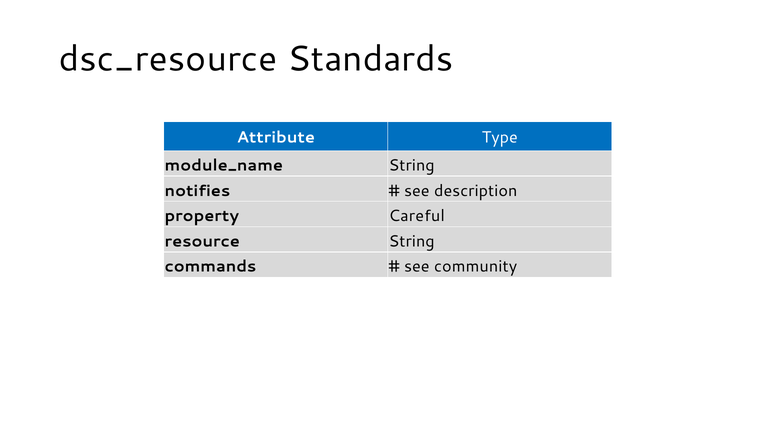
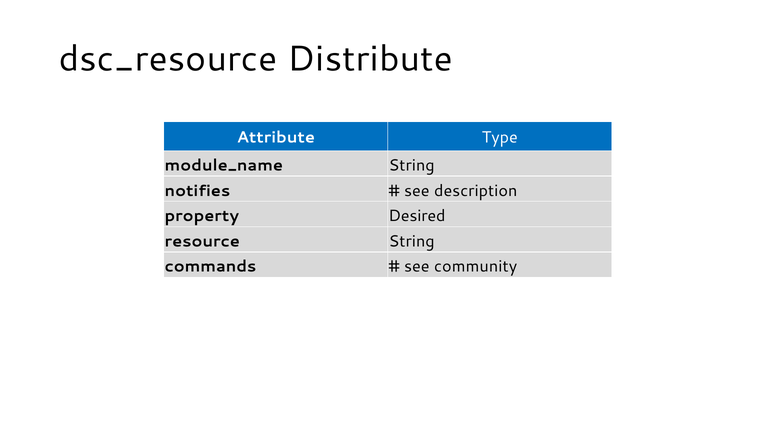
Standards: Standards -> Distribute
Careful: Careful -> Desired
